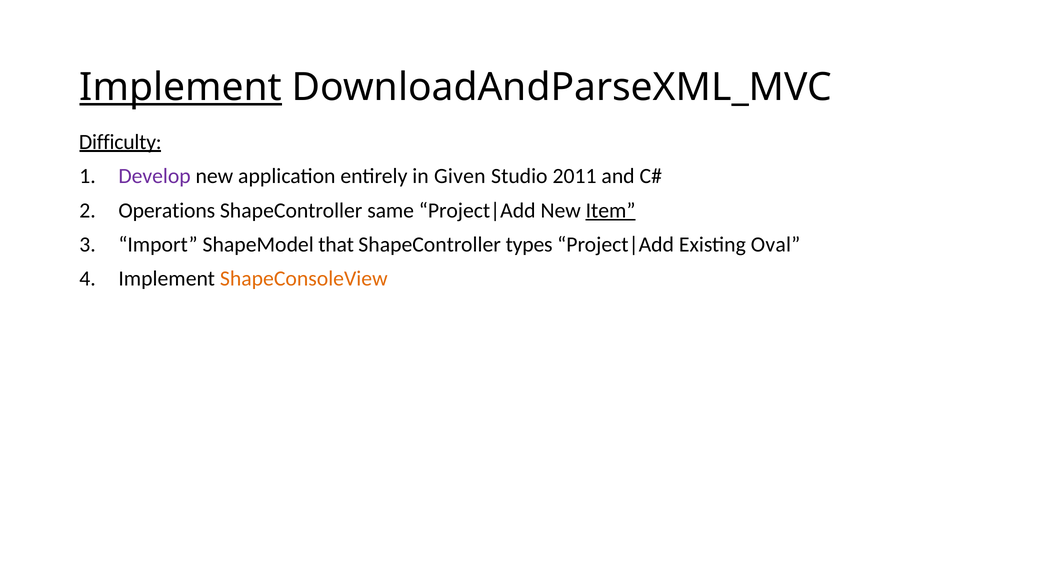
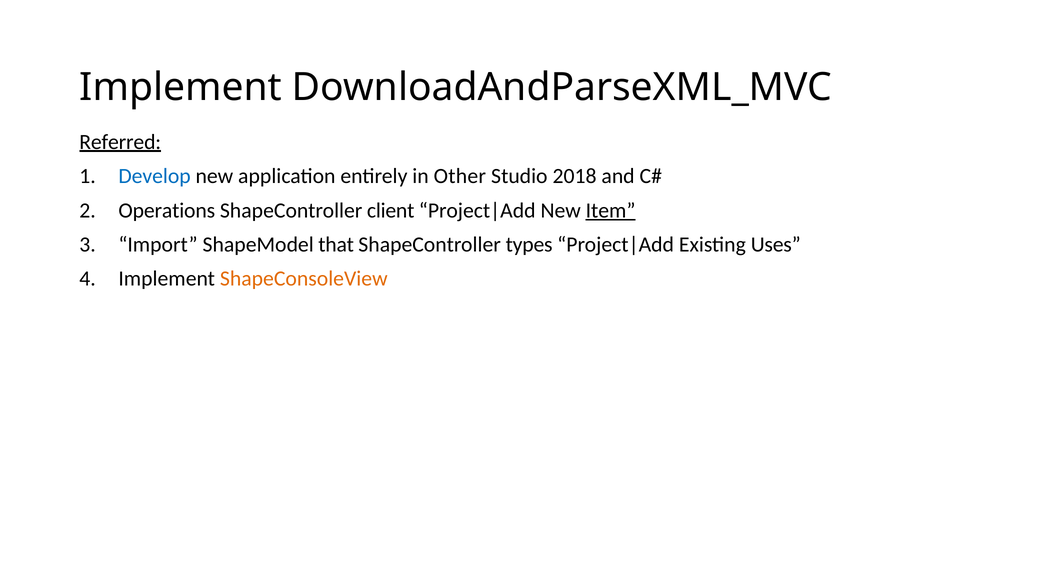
Implement at (181, 87) underline: present -> none
Difficulty: Difficulty -> Referred
Develop colour: purple -> blue
Given: Given -> Other
2011: 2011 -> 2018
same: same -> client
Oval: Oval -> Uses
